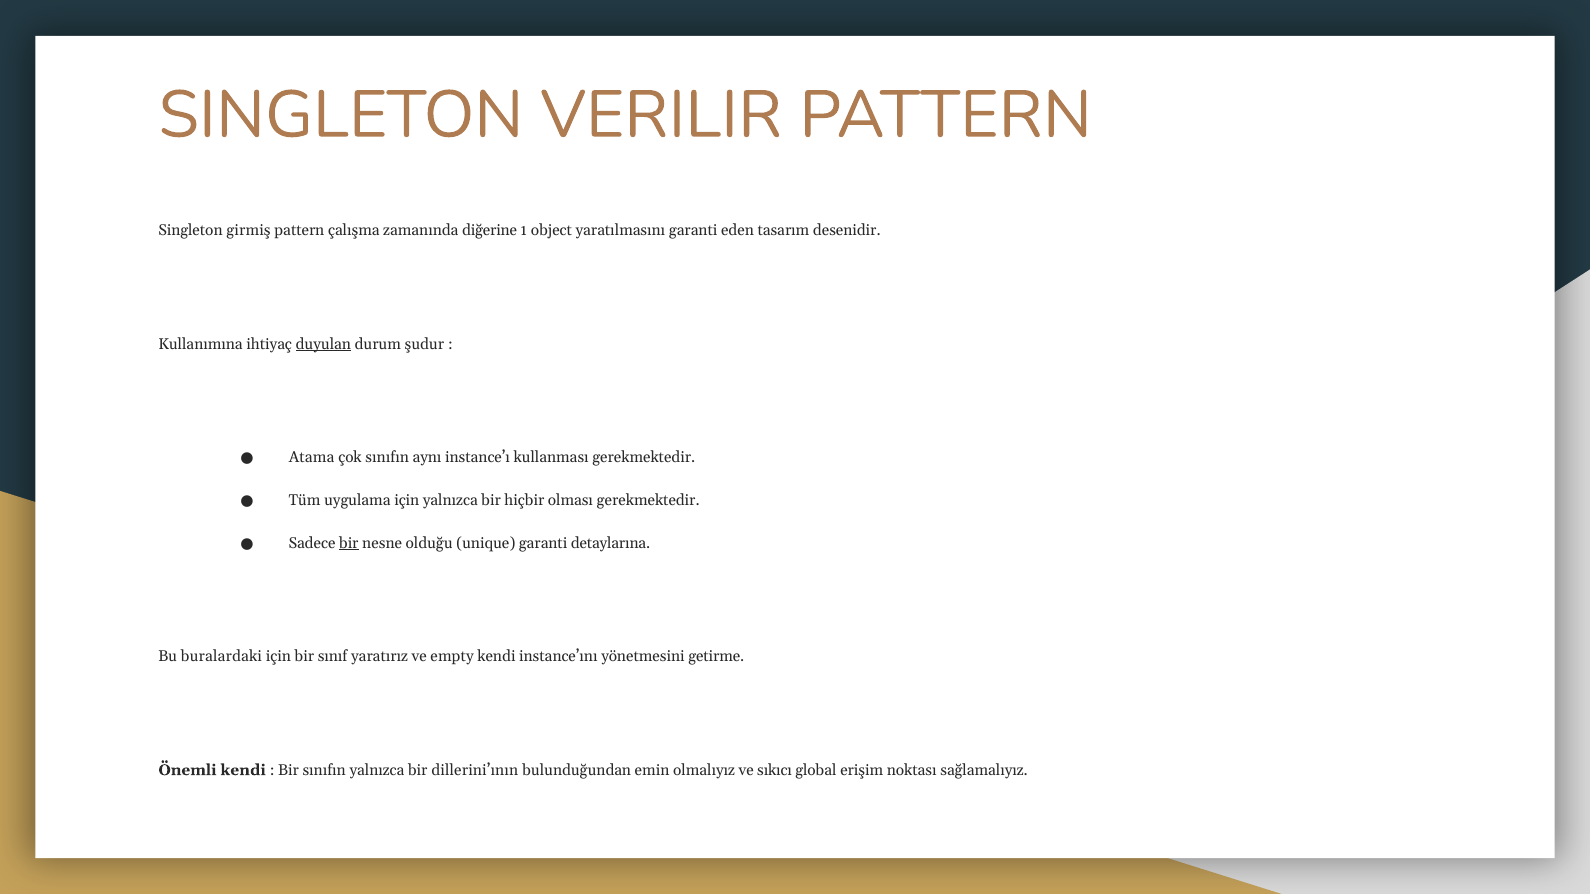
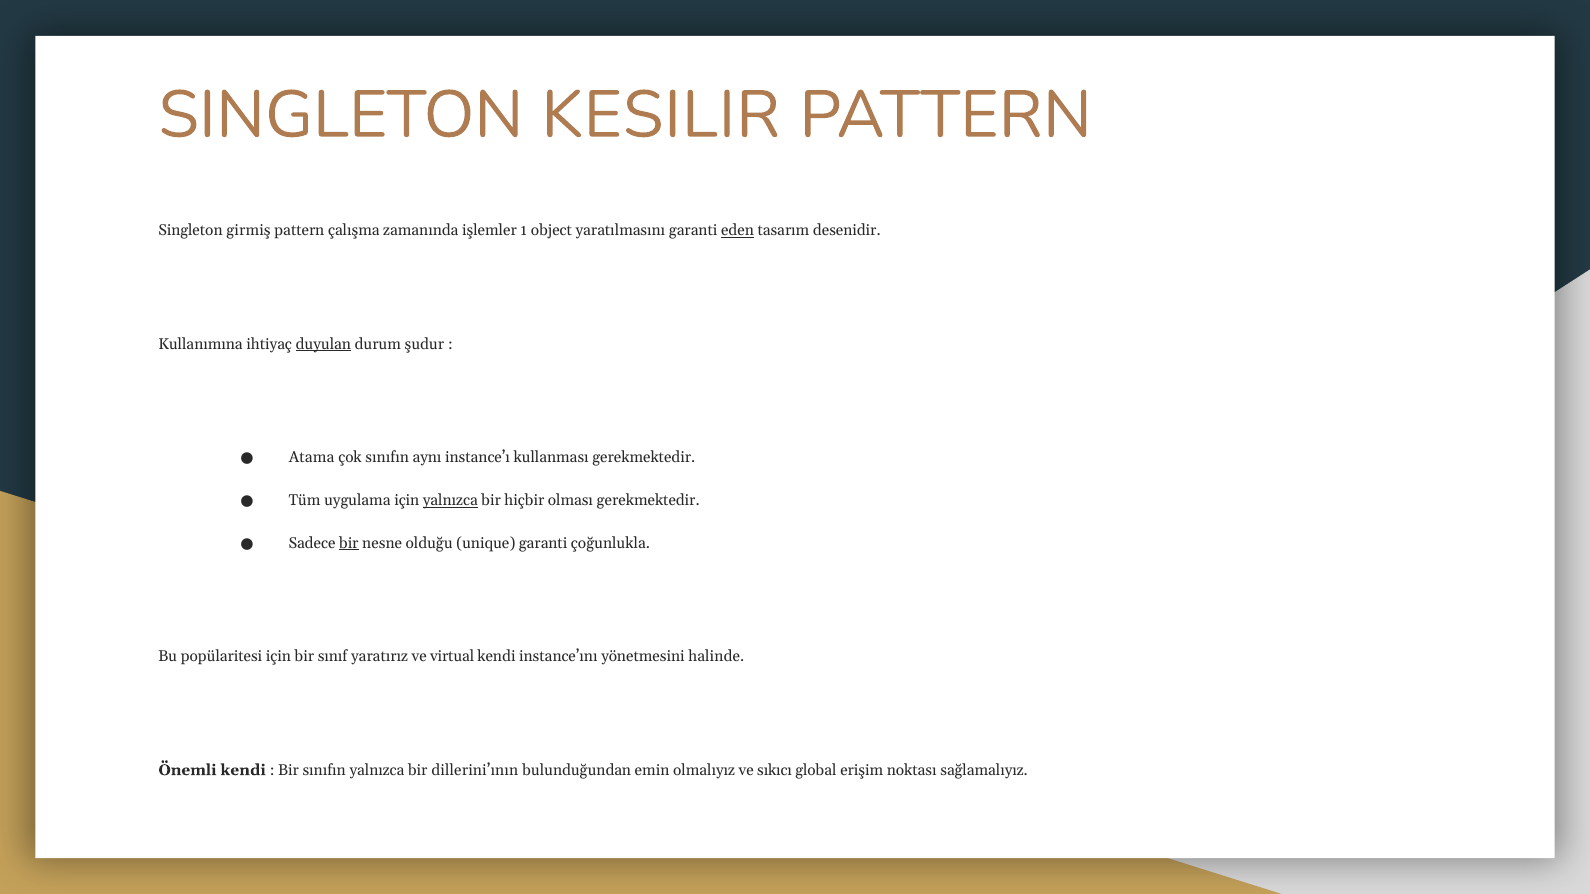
VERILIR: VERILIR -> KESILIR
diğerine: diğerine -> işlemler
eden underline: none -> present
yalnızca at (450, 501) underline: none -> present
detaylarına: detaylarına -> çoğunlukla
buralardaki: buralardaki -> popülaritesi
empty: empty -> virtual
getirme: getirme -> halinde
